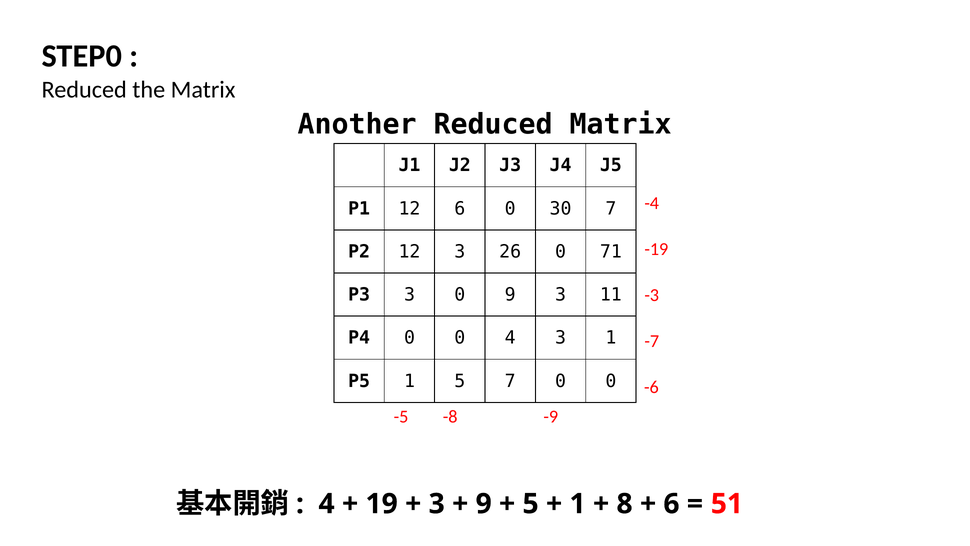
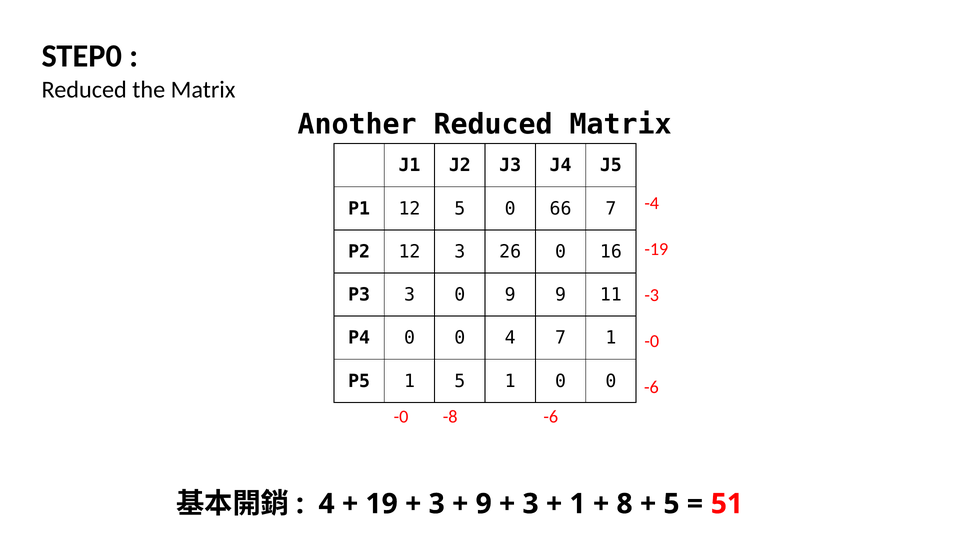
12 6: 6 -> 5
30: 30 -> 66
71: 71 -> 16
9 3: 3 -> 9
4 3: 3 -> 7
-7 at (652, 341): -7 -> -0
5 7: 7 -> 1
-5 at (401, 417): -5 -> -0
-8 -9: -9 -> -6
5 at (531, 504): 5 -> 3
6 at (671, 504): 6 -> 5
